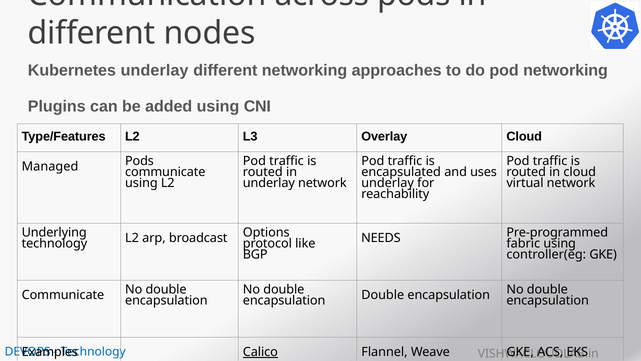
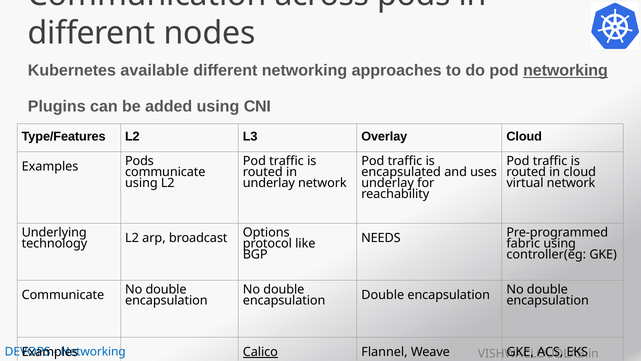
Kubernetes underlay: underlay -> available
networking at (566, 70) underline: none -> present
Managed at (50, 166): Managed -> Examples
Technology at (93, 352): Technology -> Networking
